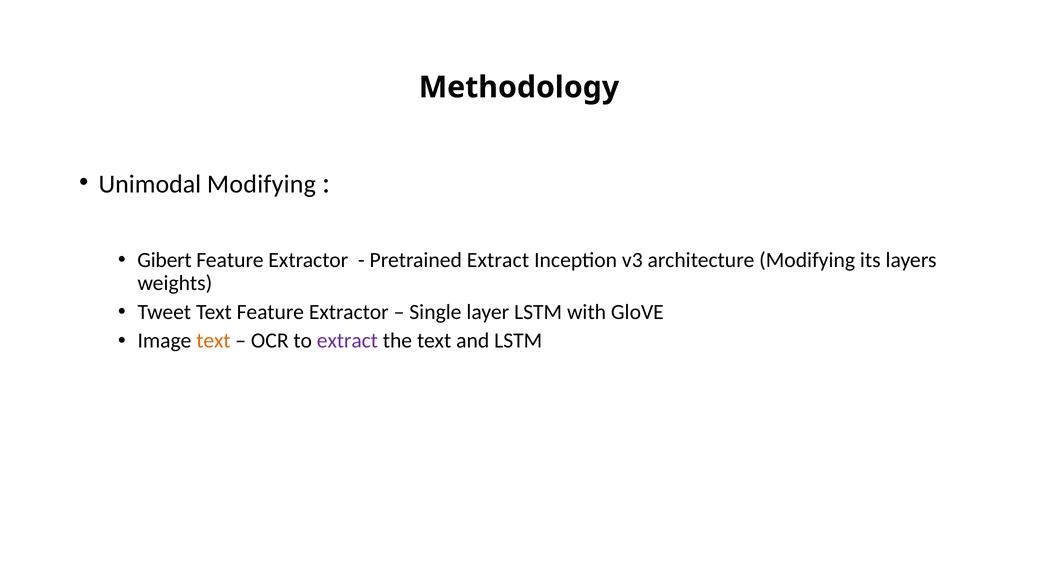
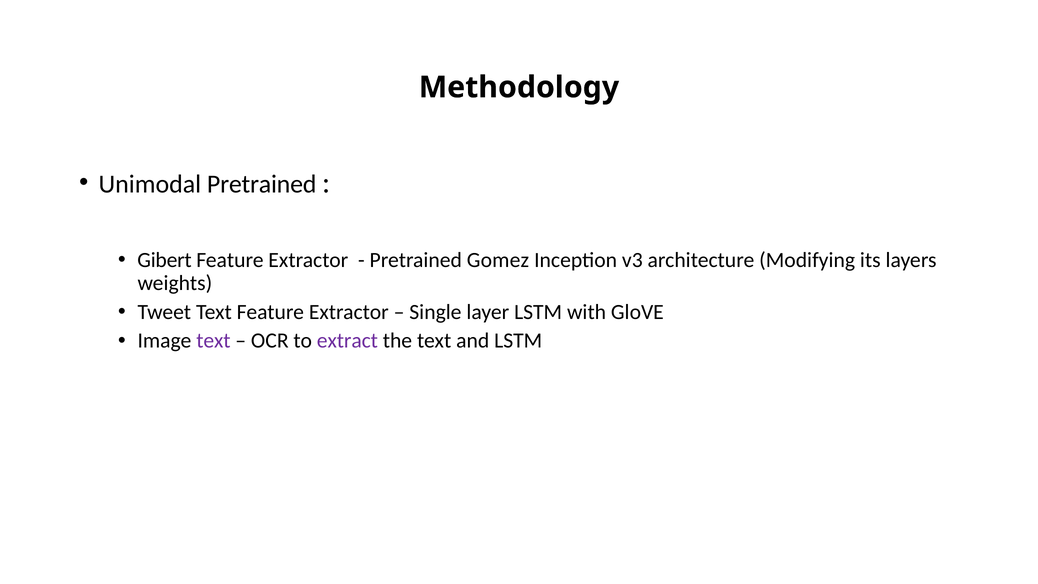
Unimodal Modifying: Modifying -> Pretrained
Pretrained Extract: Extract -> Gomez
text at (213, 341) colour: orange -> purple
